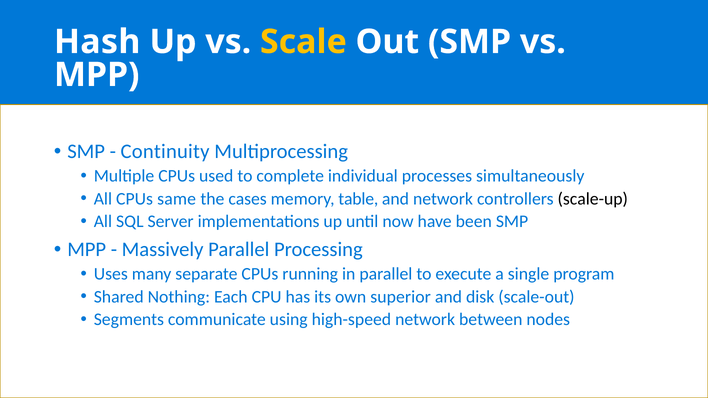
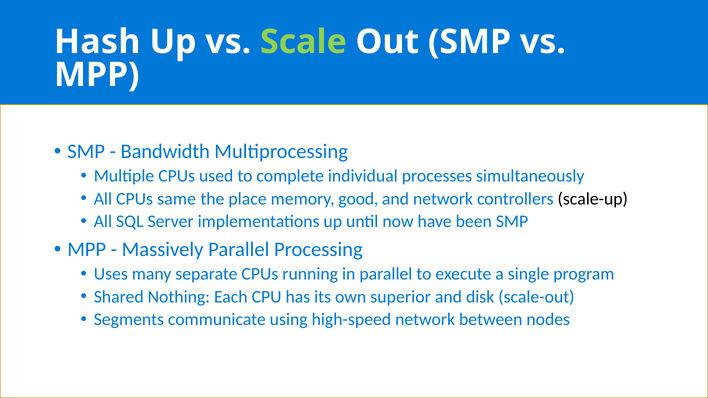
Scale colour: yellow -> light green
Continuity: Continuity -> Bandwidth
cases: cases -> place
table: table -> good
